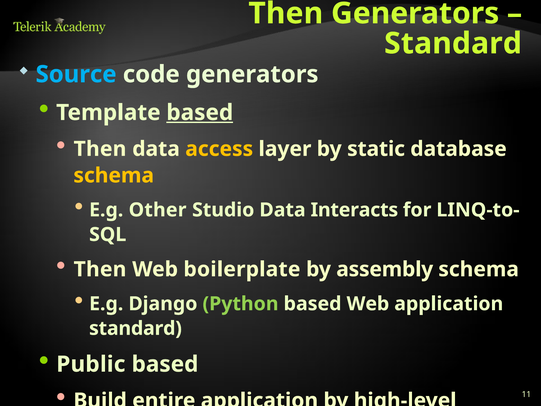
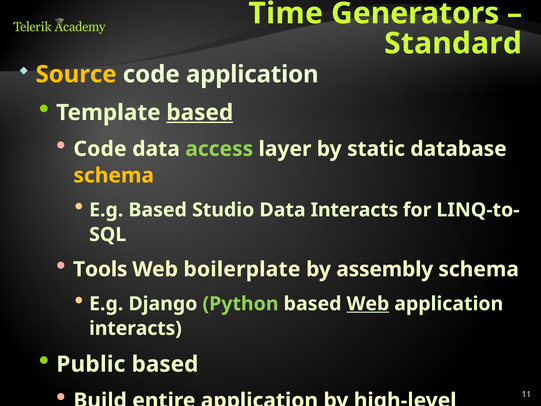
Then at (286, 13): Then -> Time
Source colour: light blue -> yellow
code generators: generators -> application
Then at (100, 149): Then -> Code
access colour: yellow -> light green
E.g Other: Other -> Based
Then at (100, 269): Then -> Tools
Web at (368, 304) underline: none -> present
standard at (135, 328): standard -> interacts
